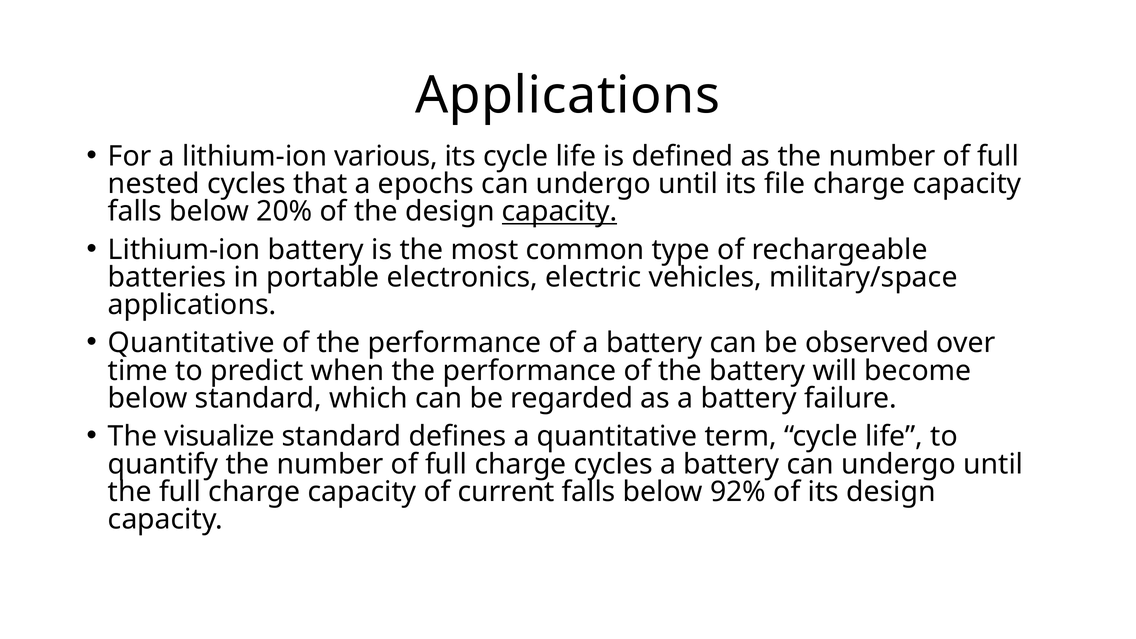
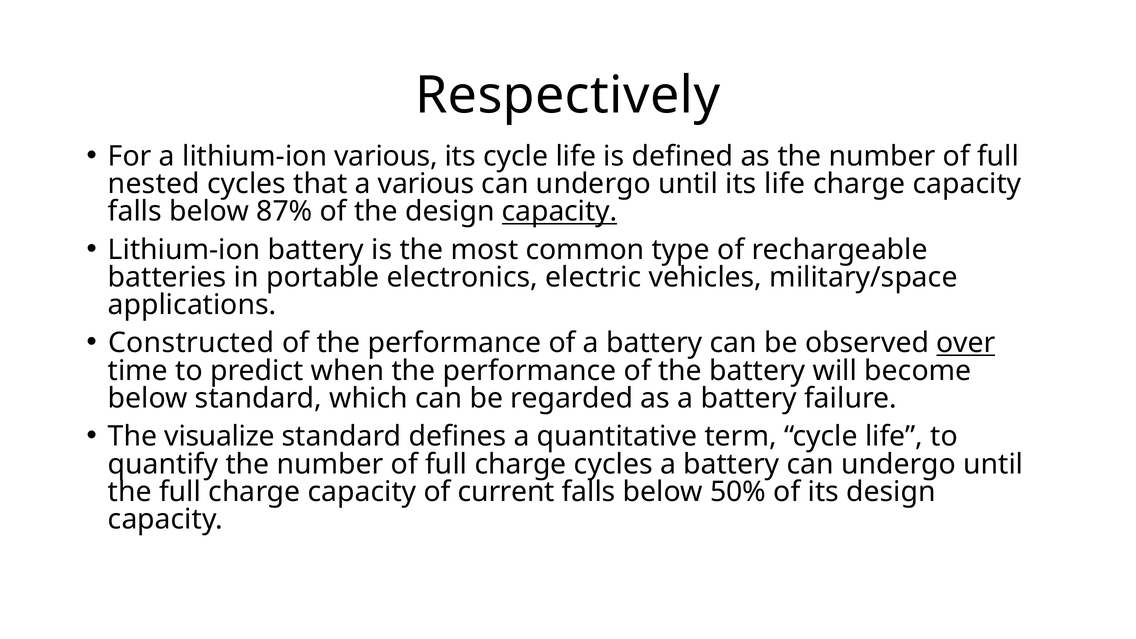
Applications at (568, 95): Applications -> Respectively
a epochs: epochs -> various
its file: file -> life
20%: 20% -> 87%
Quantitative at (191, 343): Quantitative -> Constructed
over underline: none -> present
92%: 92% -> 50%
